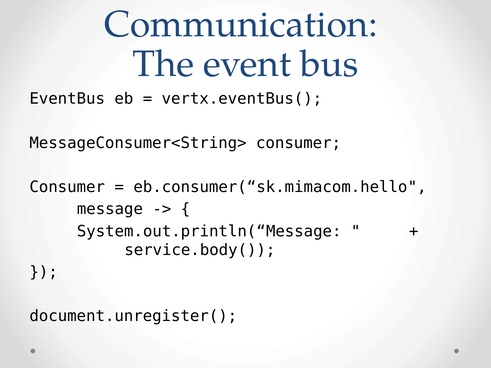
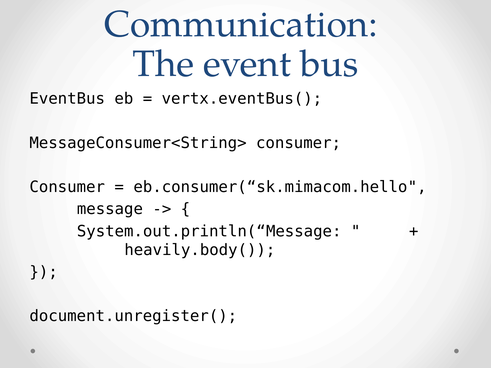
service.body(: service.body( -> heavily.body(
